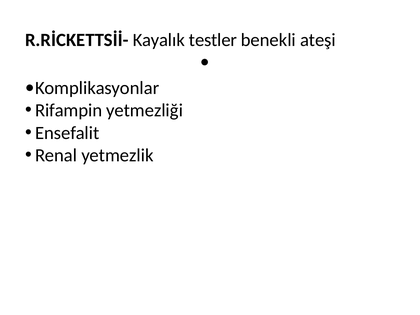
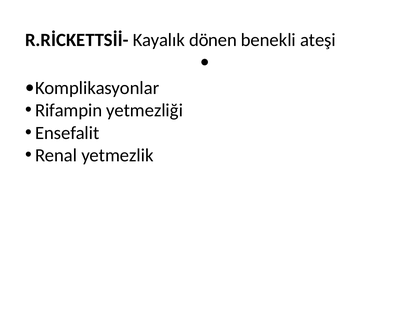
testler: testler -> dönen
